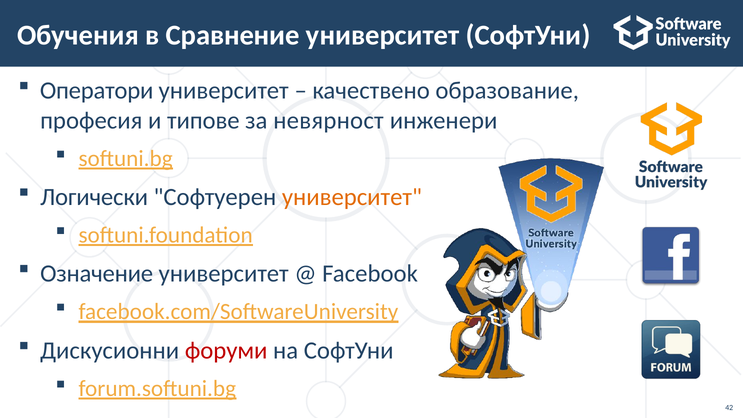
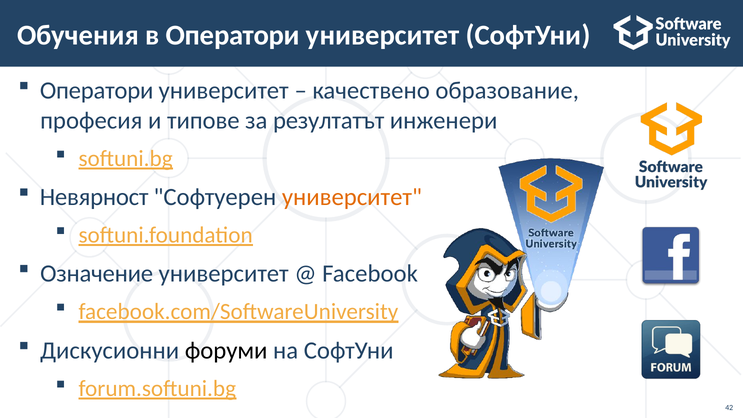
в Сравнение: Сравнение -> Оператори
невярност: невярност -> резултатът
Логически: Логически -> Невярност
форуми colour: red -> black
